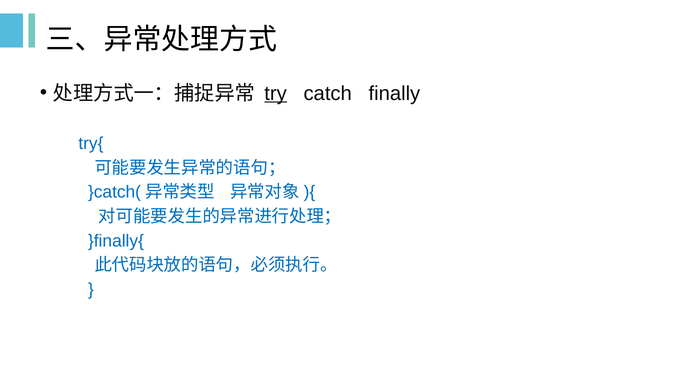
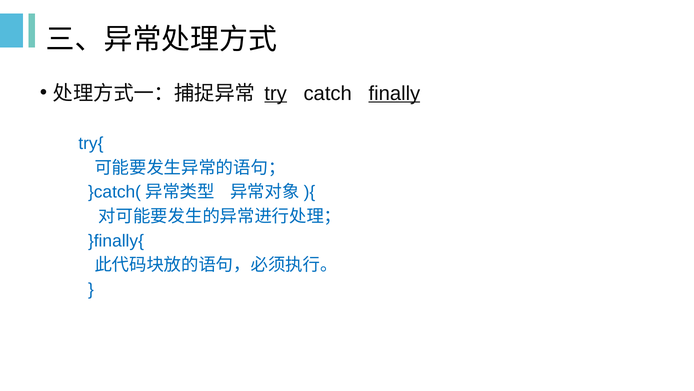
finally underline: none -> present
